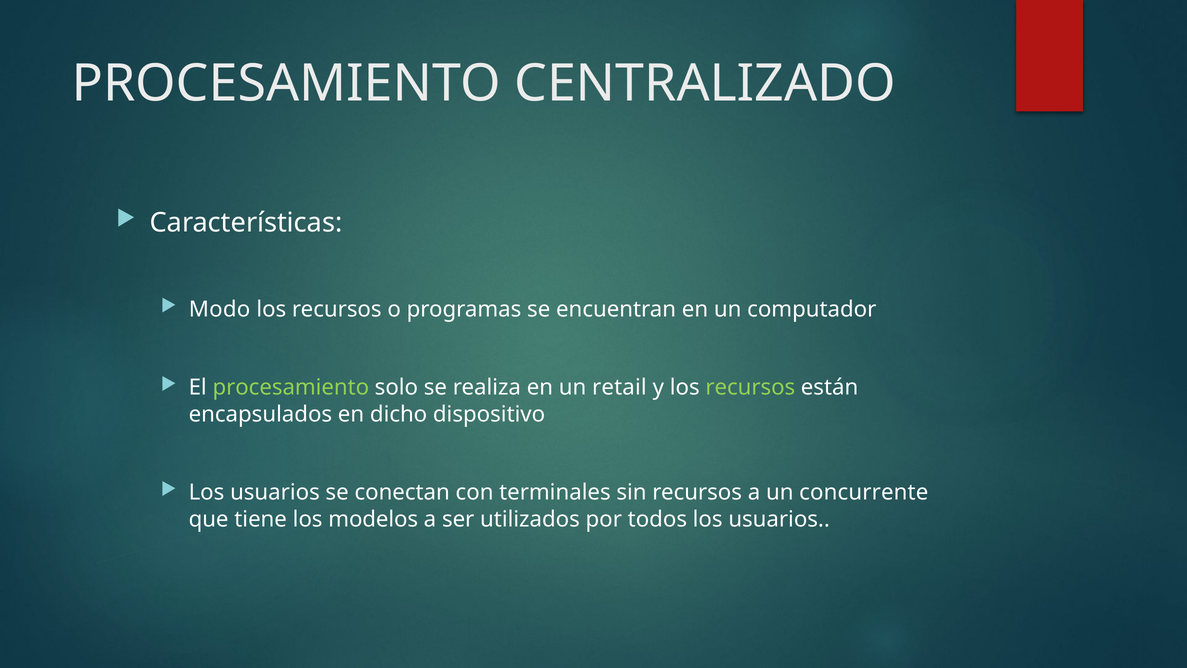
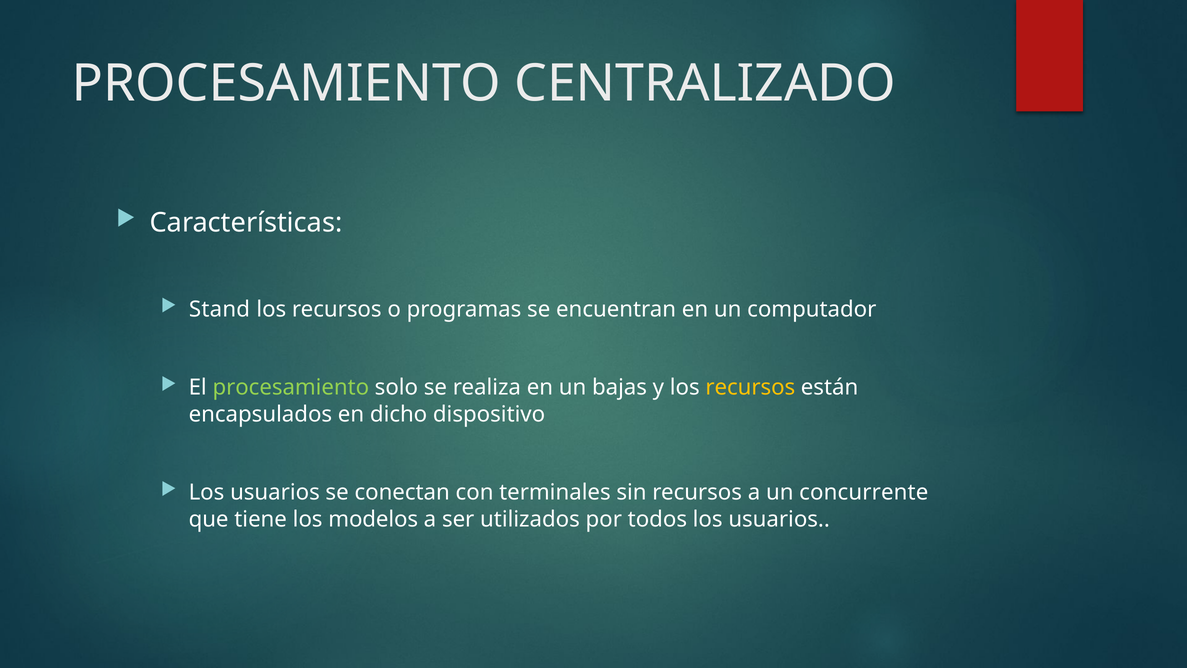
Modo: Modo -> Stand
retail: retail -> bajas
recursos at (750, 387) colour: light green -> yellow
